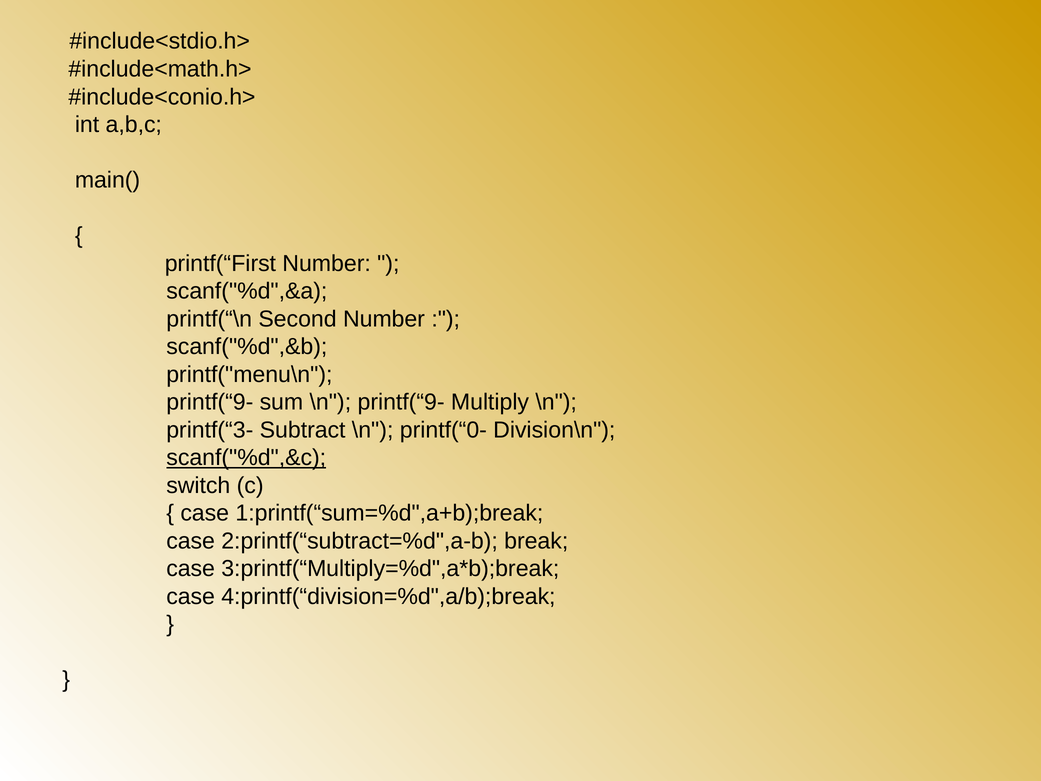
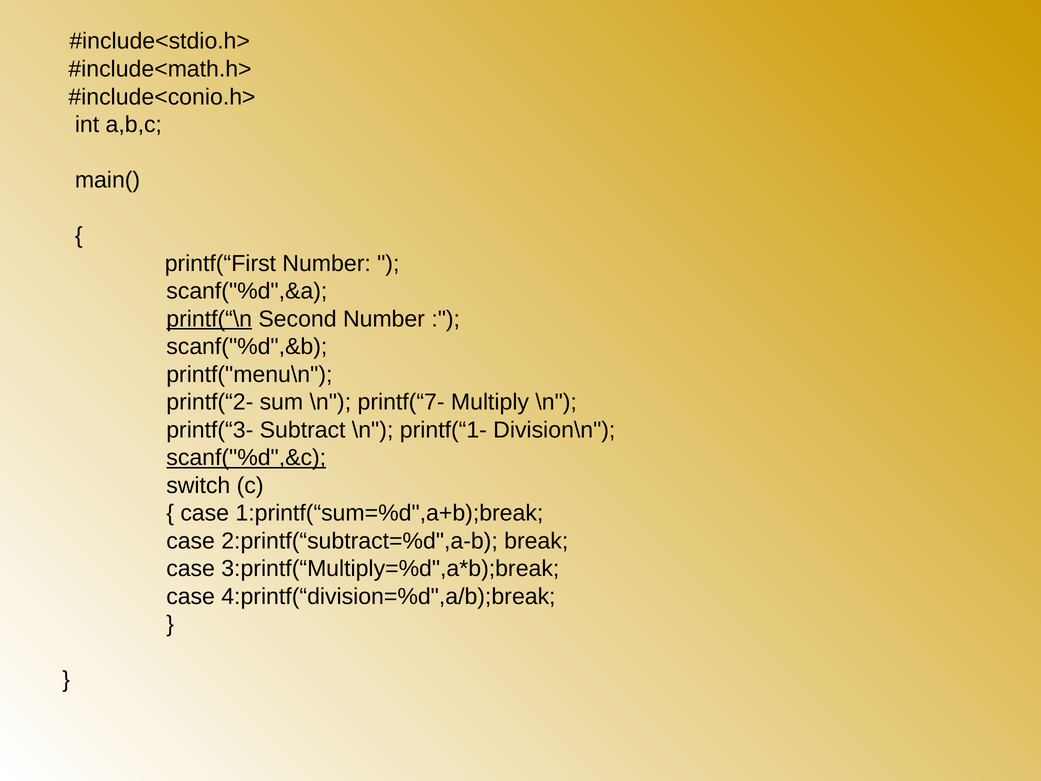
printf(“\n underline: none -> present
printf(“9- at (210, 402): printf(“9- -> printf(“2-
\n printf(“9-: printf(“9- -> printf(“7-
printf(“0-: printf(“0- -> printf(“1-
